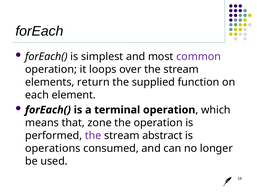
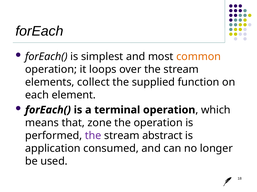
common colour: purple -> orange
return: return -> collect
operations: operations -> application
